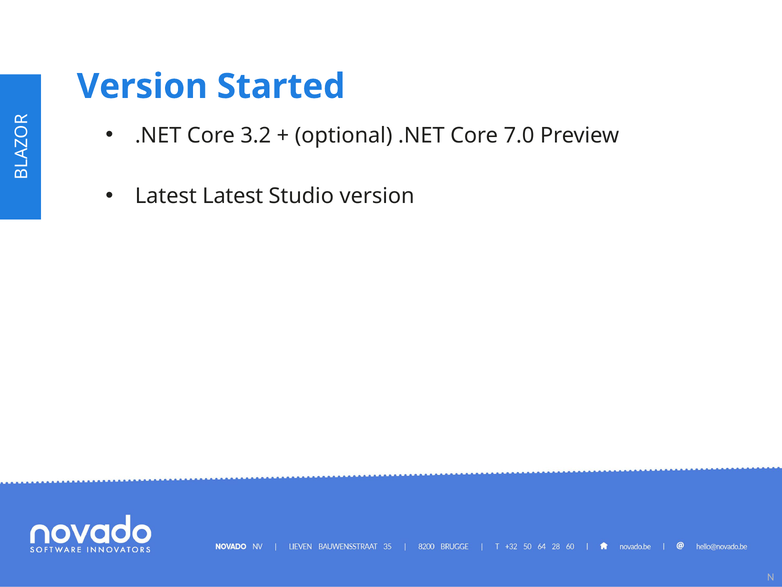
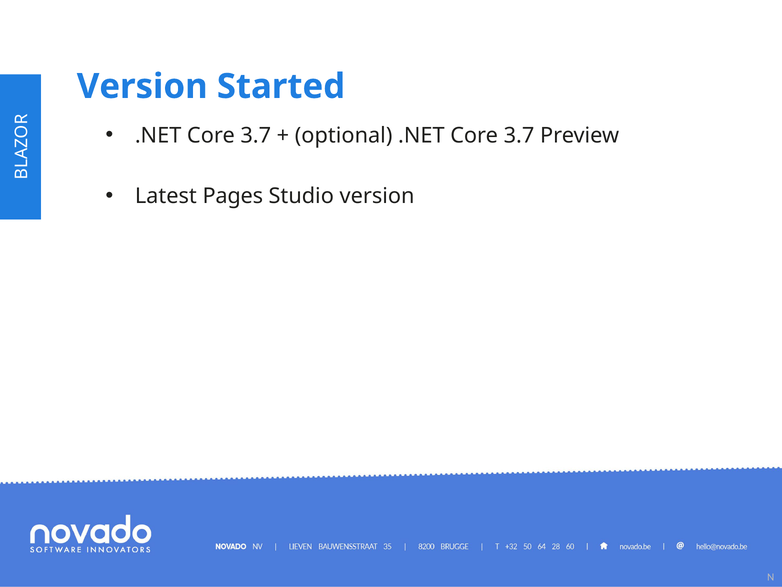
3.2 at (256, 135): 3.2 -> 3.7
optional .NET Core 7.0: 7.0 -> 3.7
Latest Latest: Latest -> Pages
